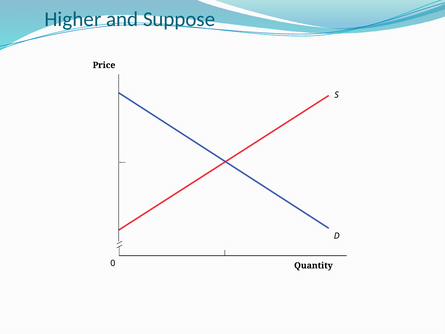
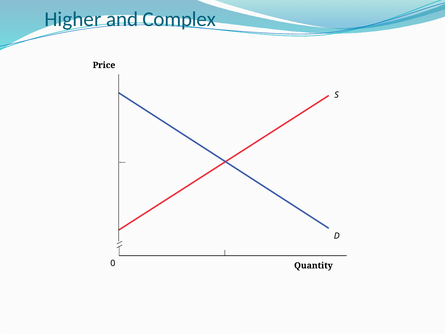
Suppose: Suppose -> Complex
